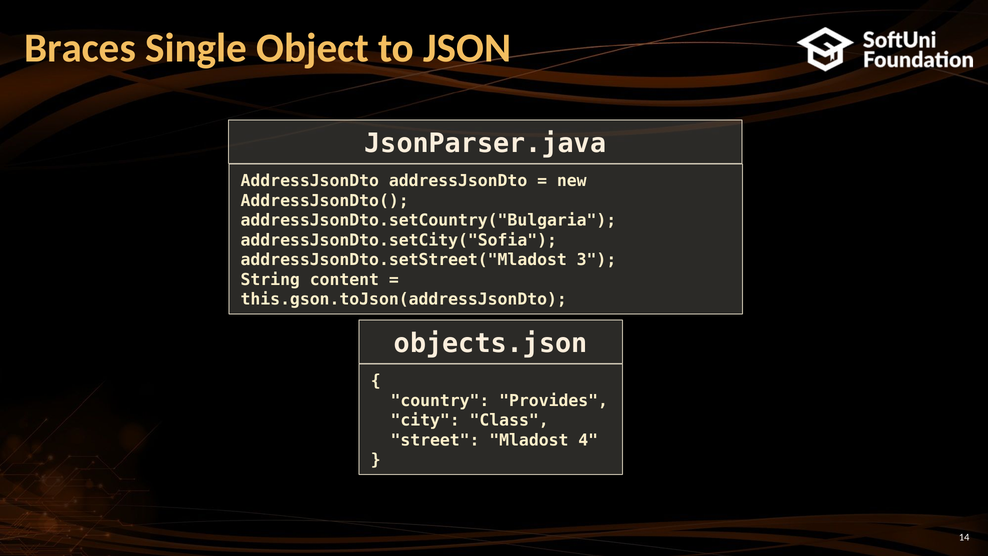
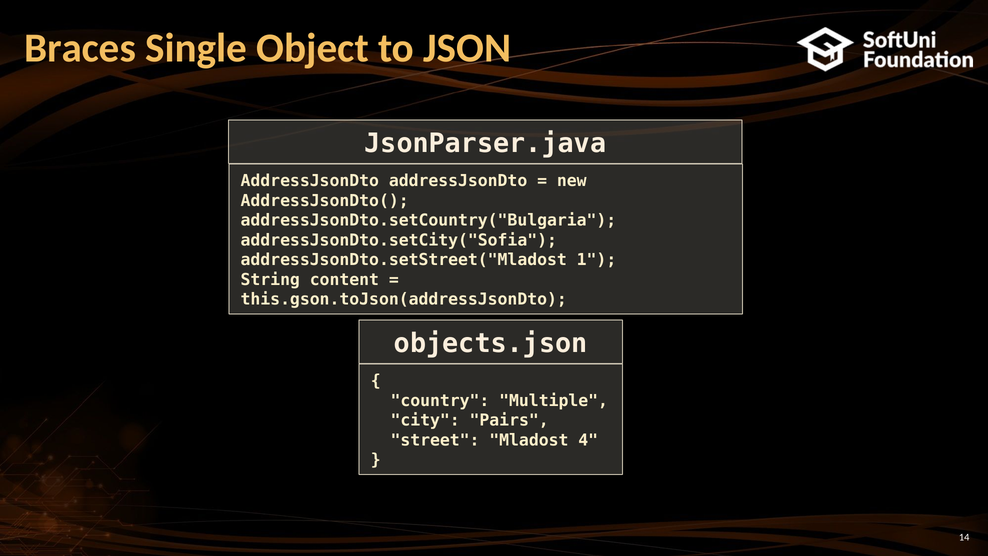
3: 3 -> 1
Provides: Provides -> Multiple
Class: Class -> Pairs
